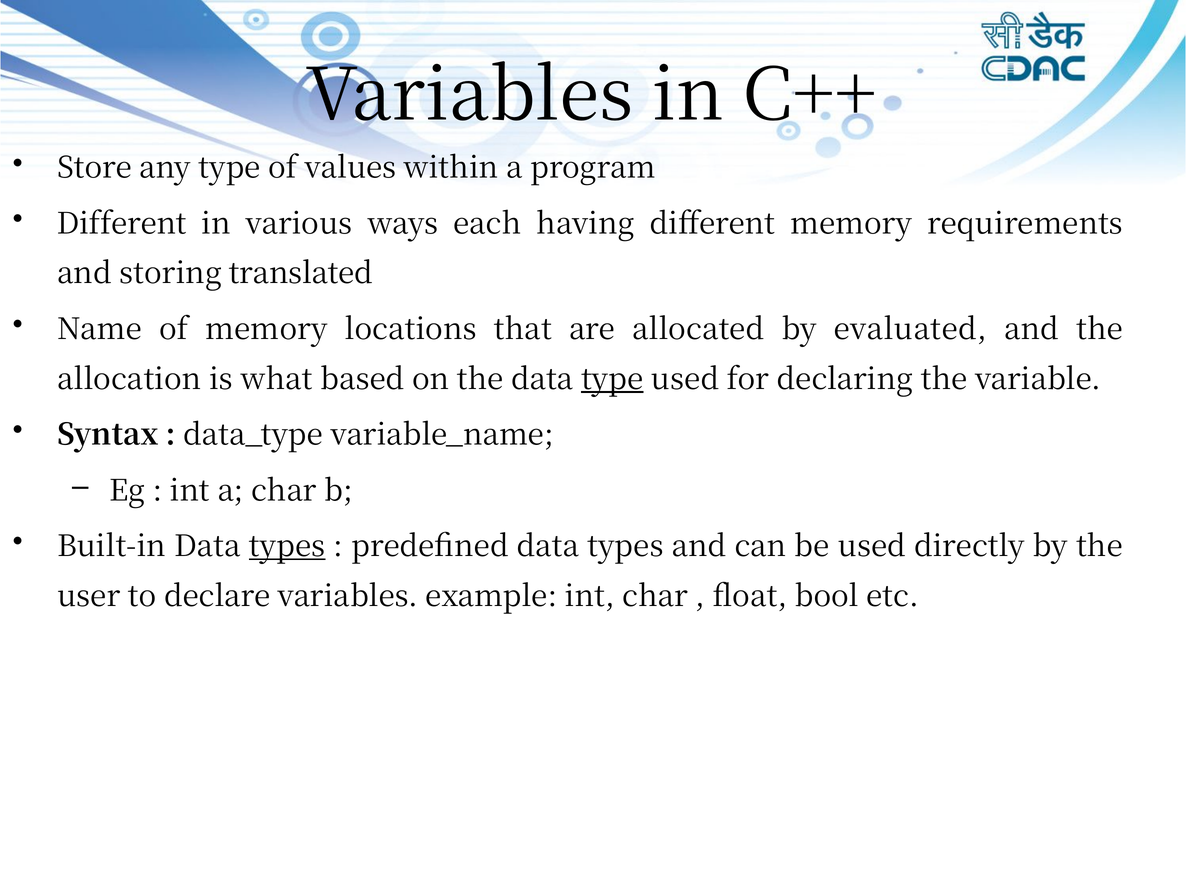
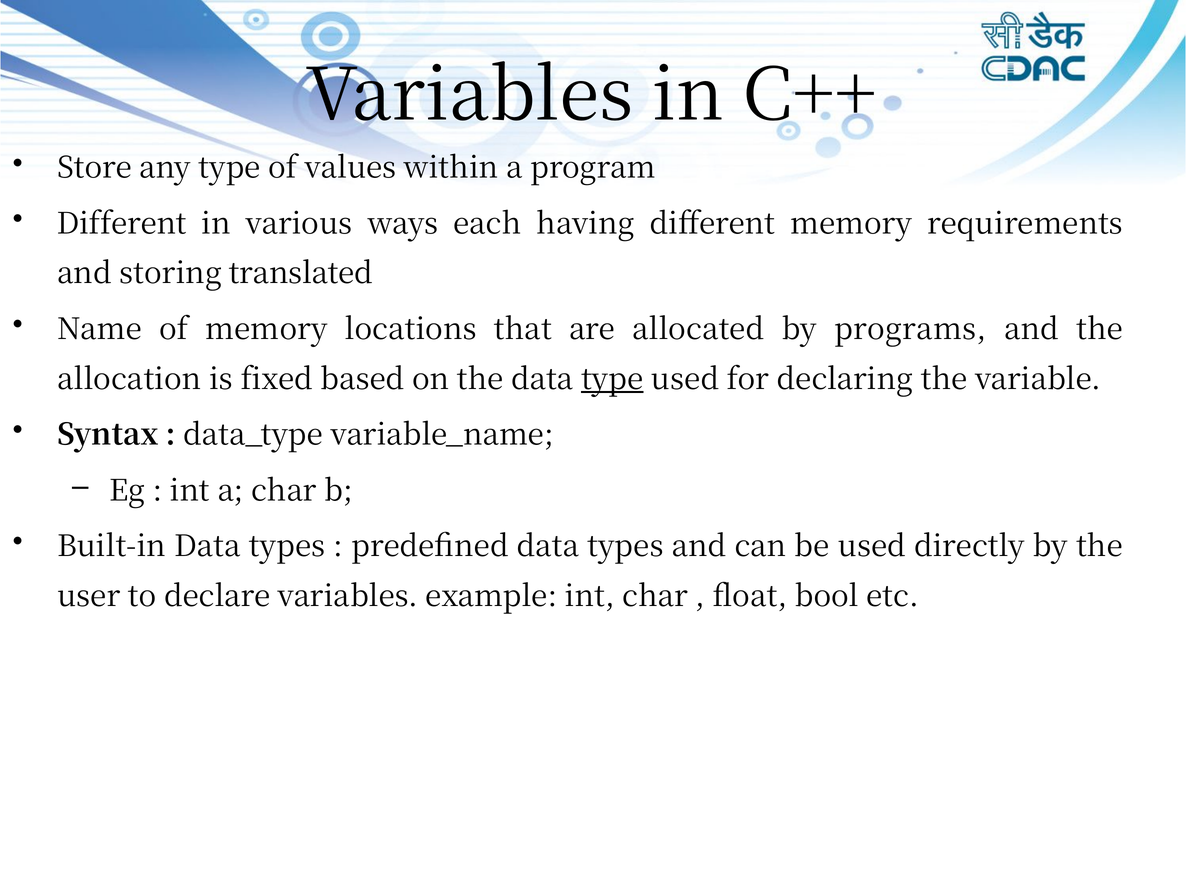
evaluated: evaluated -> programs
what: what -> fixed
types at (287, 546) underline: present -> none
